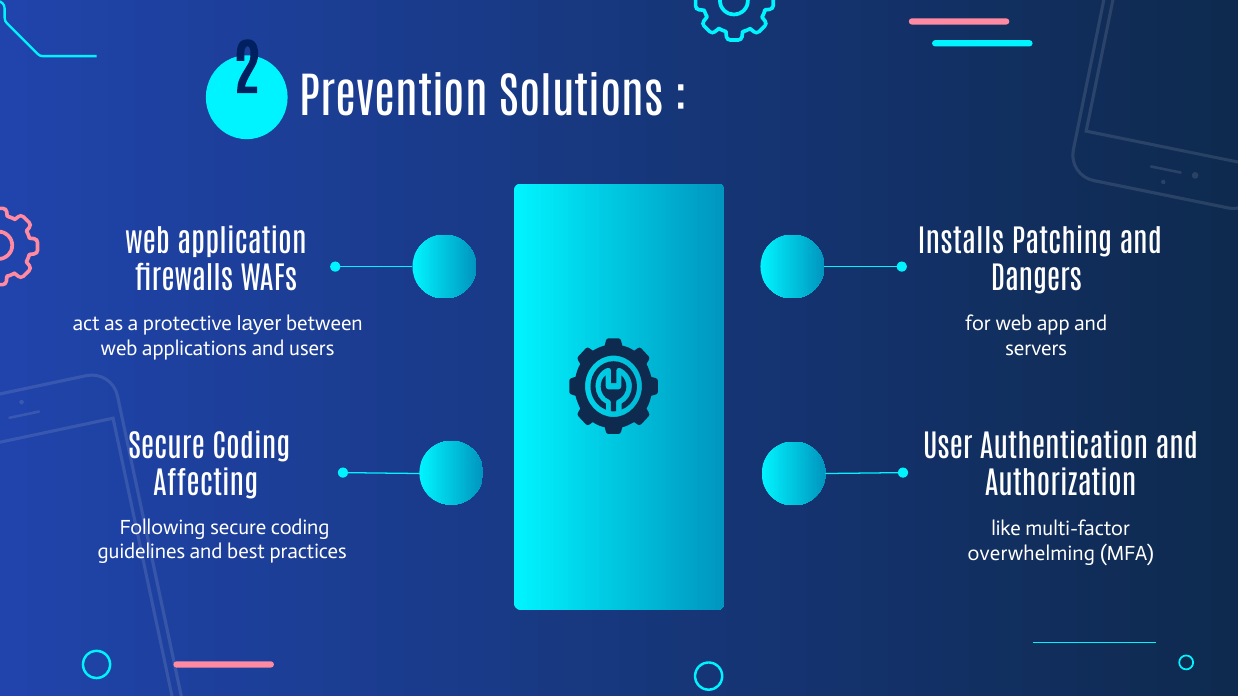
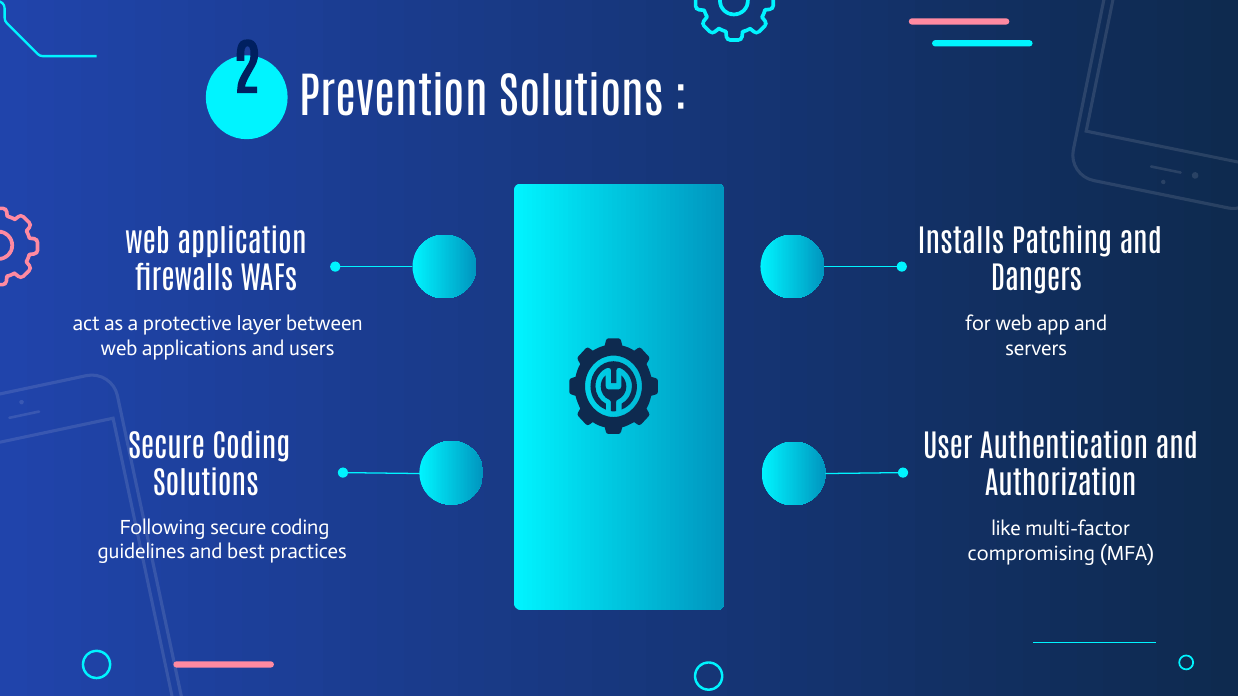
Affecting at (206, 486): Affecting -> Solutions
overwhelming: overwhelming -> compromising
